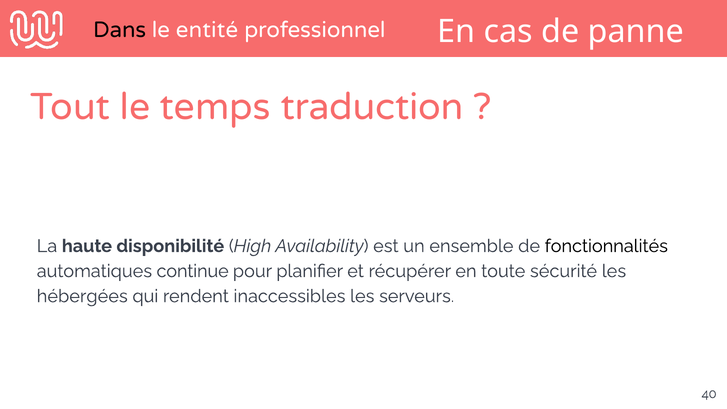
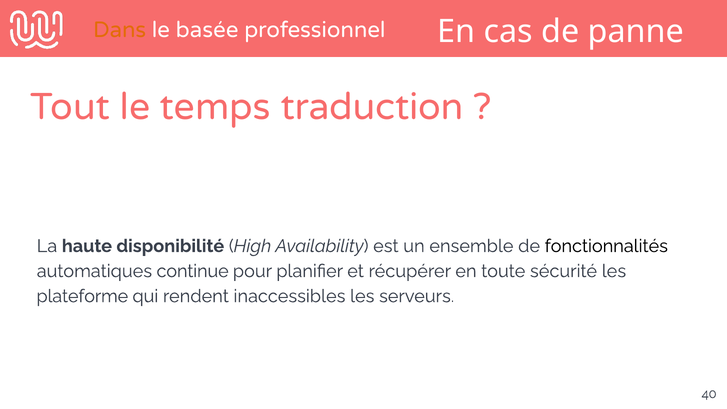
Dans colour: black -> orange
entité: entité -> basée
hébergées: hébergées -> plateforme
